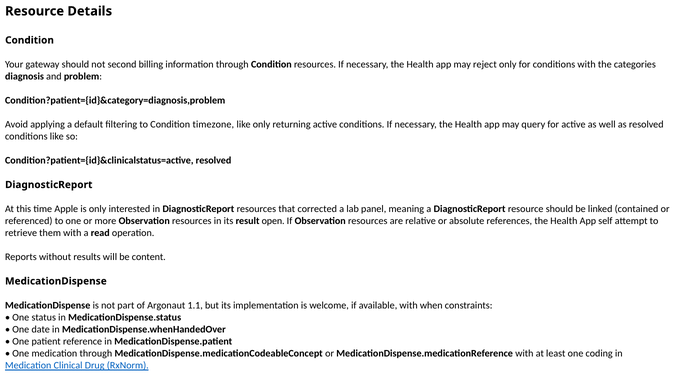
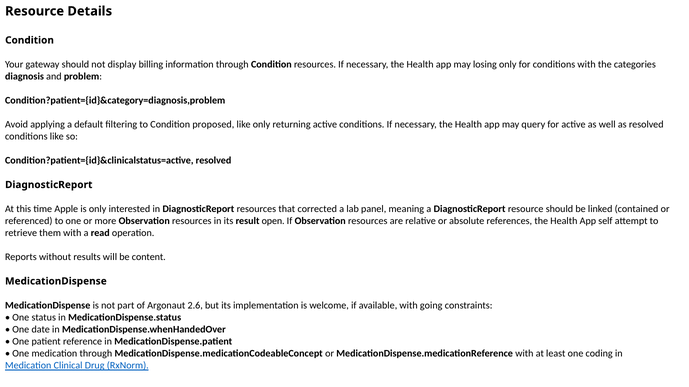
second: second -> display
reject: reject -> losing
timezone: timezone -> proposed
1.1: 1.1 -> 2.6
when: when -> going
